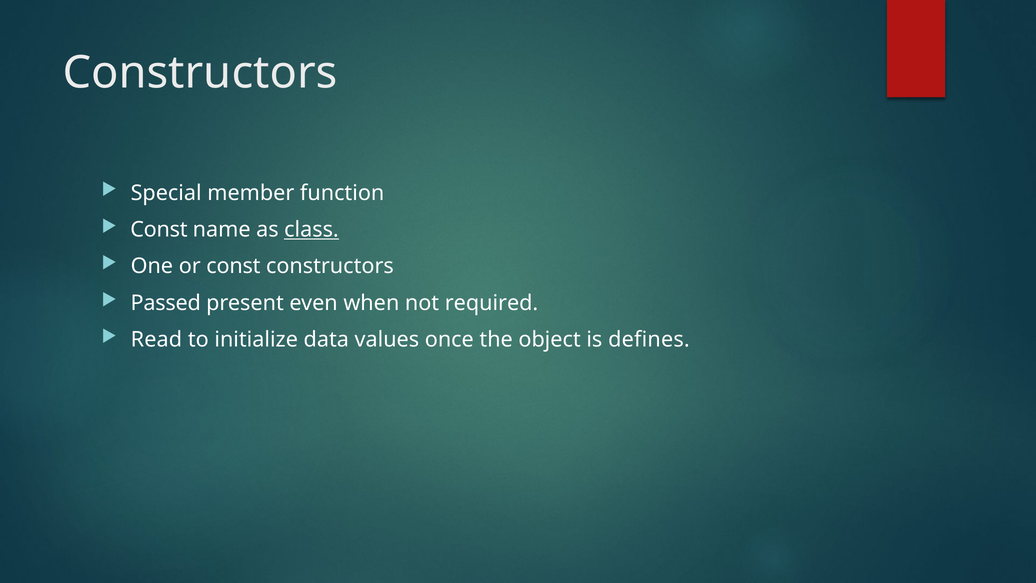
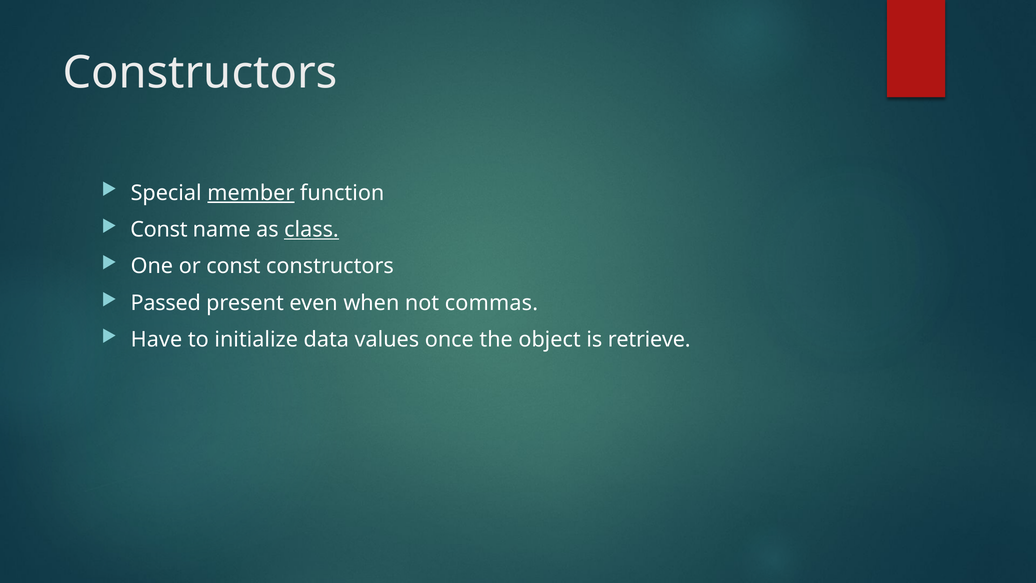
member underline: none -> present
required: required -> commas
Read: Read -> Have
defines: defines -> retrieve
